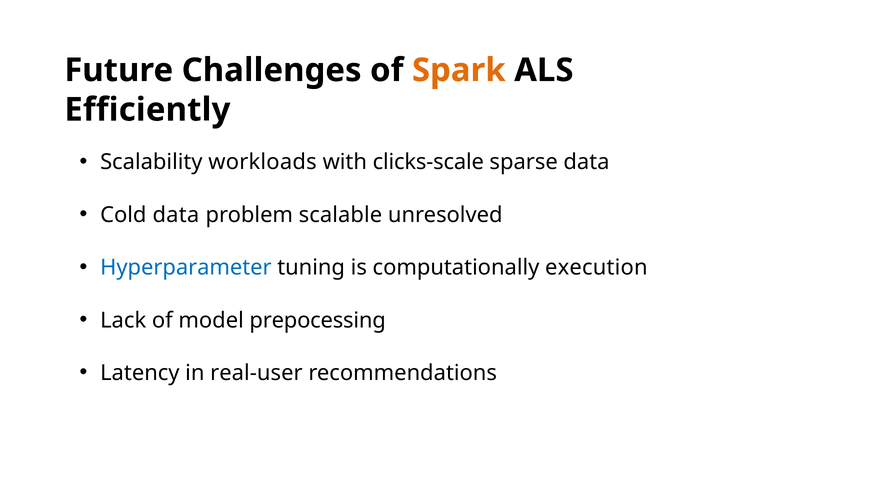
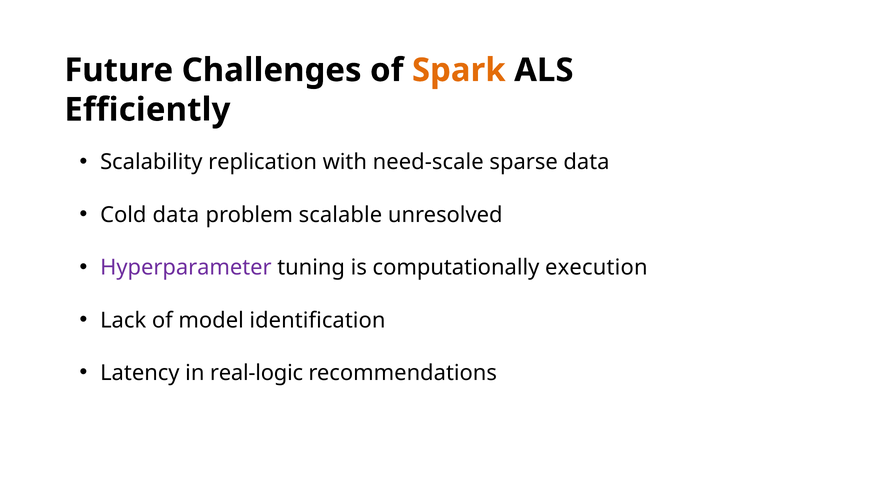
workloads: workloads -> replication
clicks-scale: clicks-scale -> need-scale
Hyperparameter colour: blue -> purple
prepocessing: prepocessing -> identification
real-user: real-user -> real-logic
